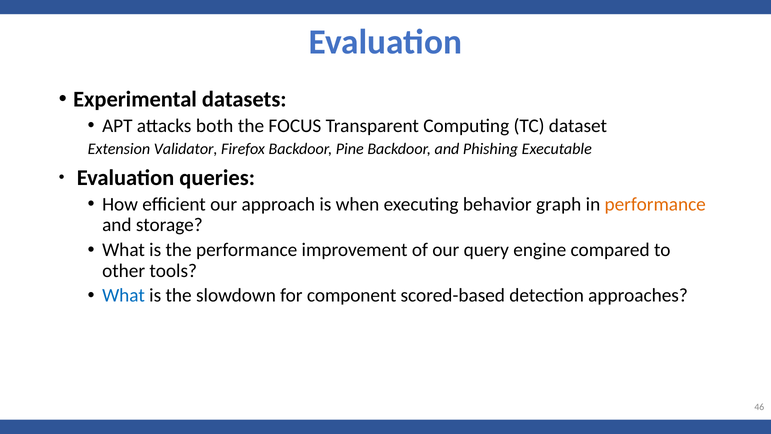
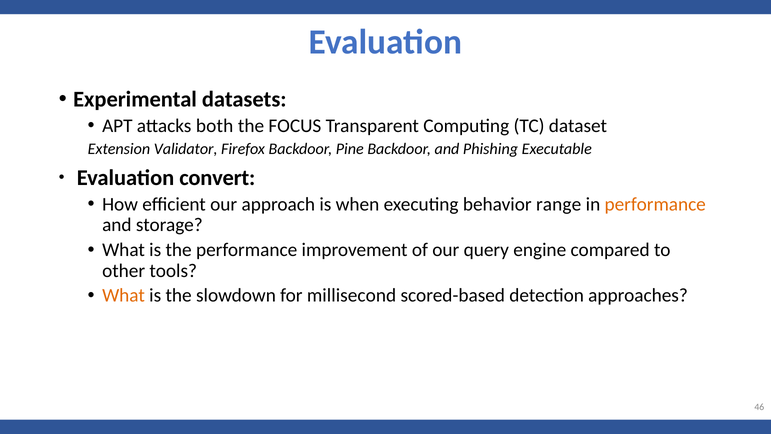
queries: queries -> convert
graph: graph -> range
What at (124, 295) colour: blue -> orange
component: component -> millisecond
